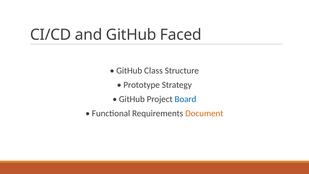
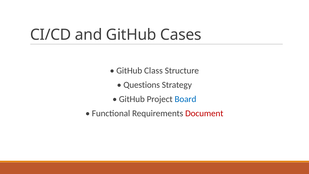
Faced: Faced -> Cases
Prototype: Prototype -> Questions
Document colour: orange -> red
